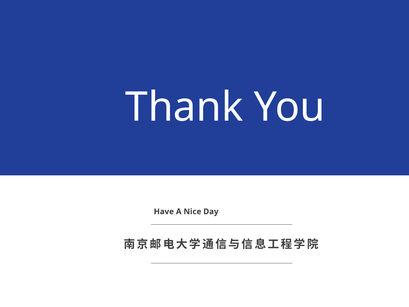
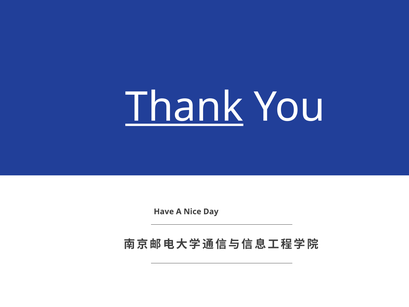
Thank underline: none -> present
